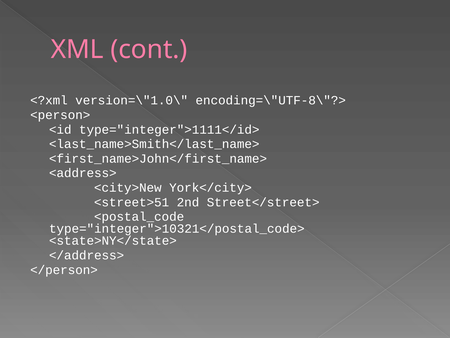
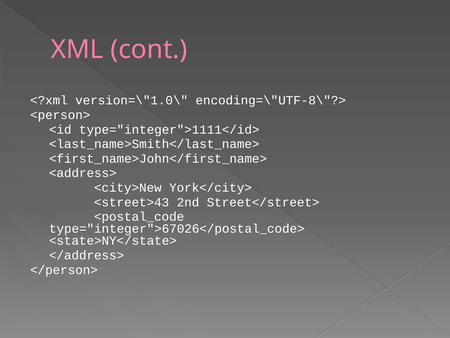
<street>51: <street>51 -> <street>43
type="integer">10321</postal_code>: type="integer">10321</postal_code> -> type="integer">67026</postal_code>
